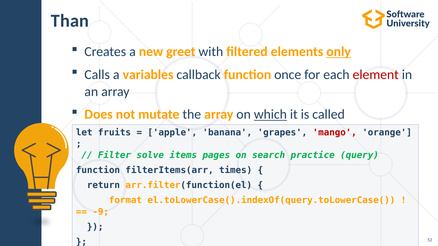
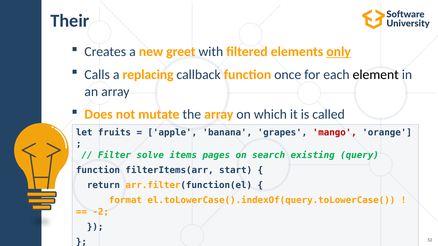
Than: Than -> Their
variables: variables -> replacing
element colour: red -> black
which underline: present -> none
practice: practice -> existing
times: times -> start
-9: -9 -> -2
